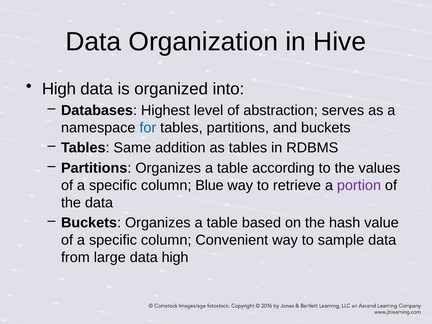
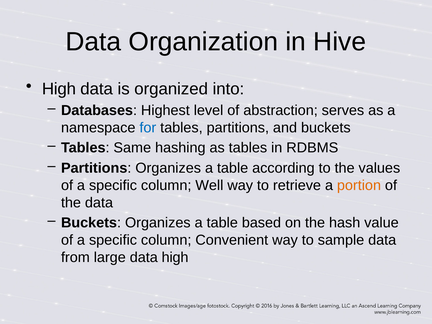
addition: addition -> hashing
Blue: Blue -> Well
portion colour: purple -> orange
